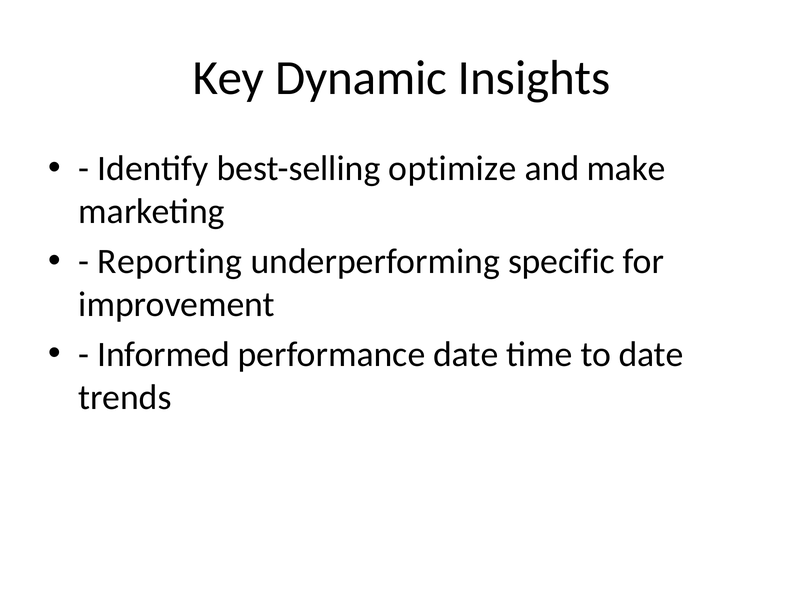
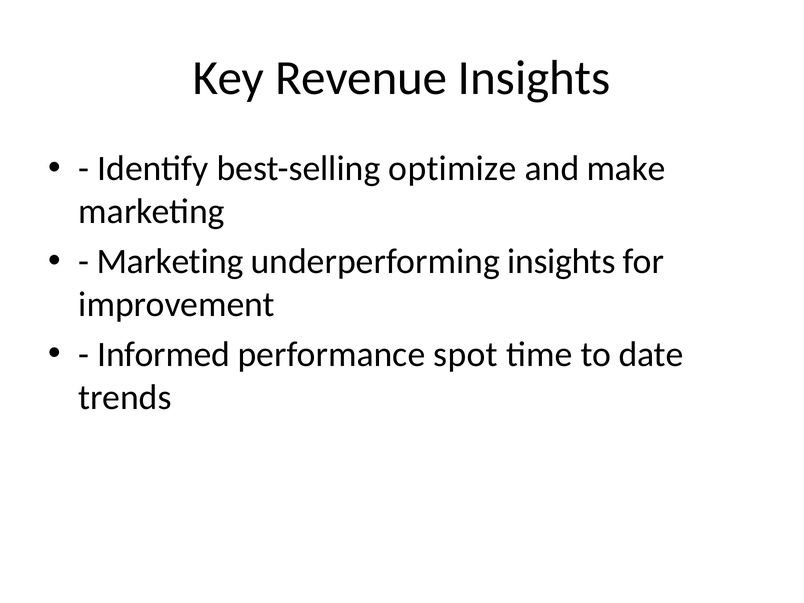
Dynamic: Dynamic -> Revenue
Reporting at (170, 262): Reporting -> Marketing
underperforming specific: specific -> insights
performance date: date -> spot
